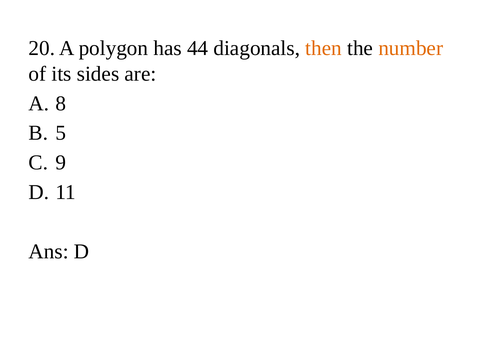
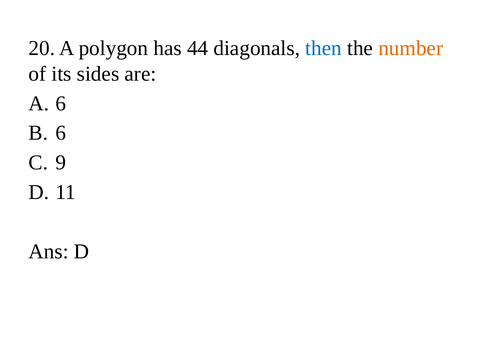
then colour: orange -> blue
A 8: 8 -> 6
5 at (61, 133): 5 -> 6
